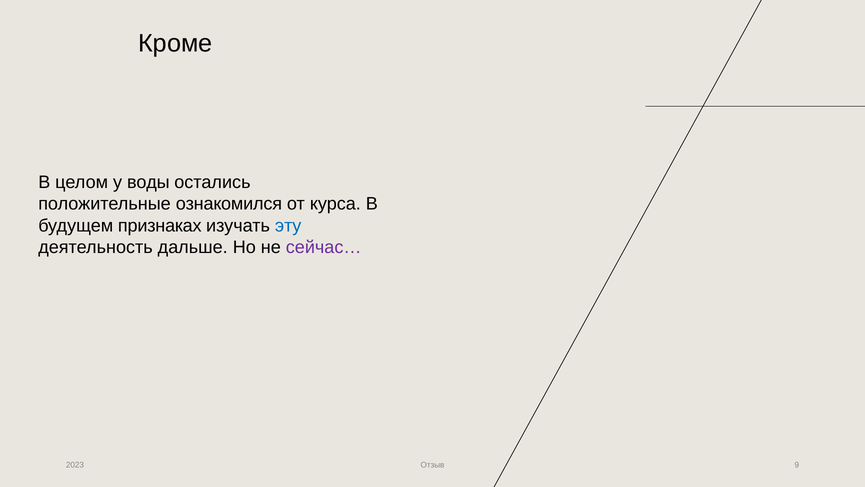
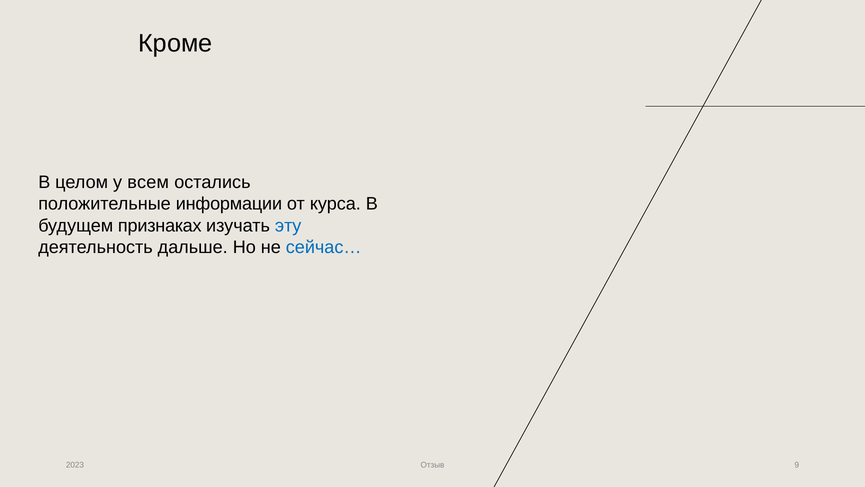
воды: воды -> всем
ознакомился: ознакомился -> информации
сейчас… colour: purple -> blue
